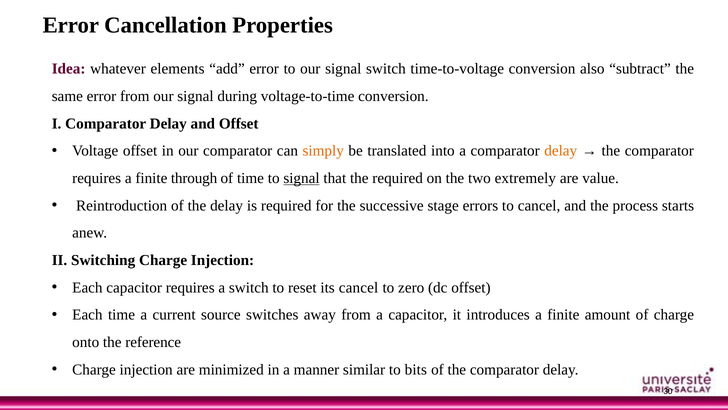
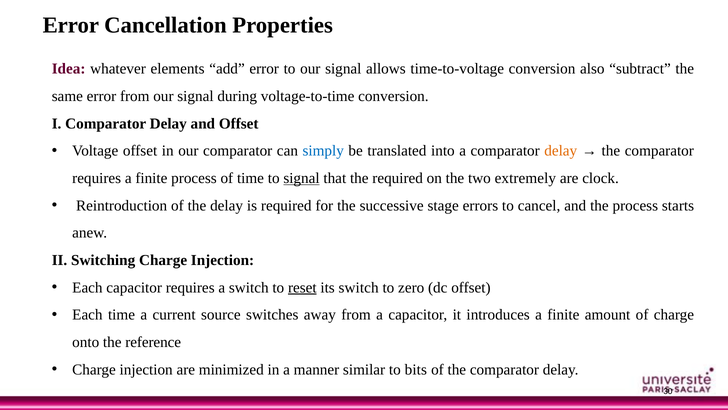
signal switch: switch -> allows
simply colour: orange -> blue
finite through: through -> process
value: value -> clock
reset underline: none -> present
its cancel: cancel -> switch
